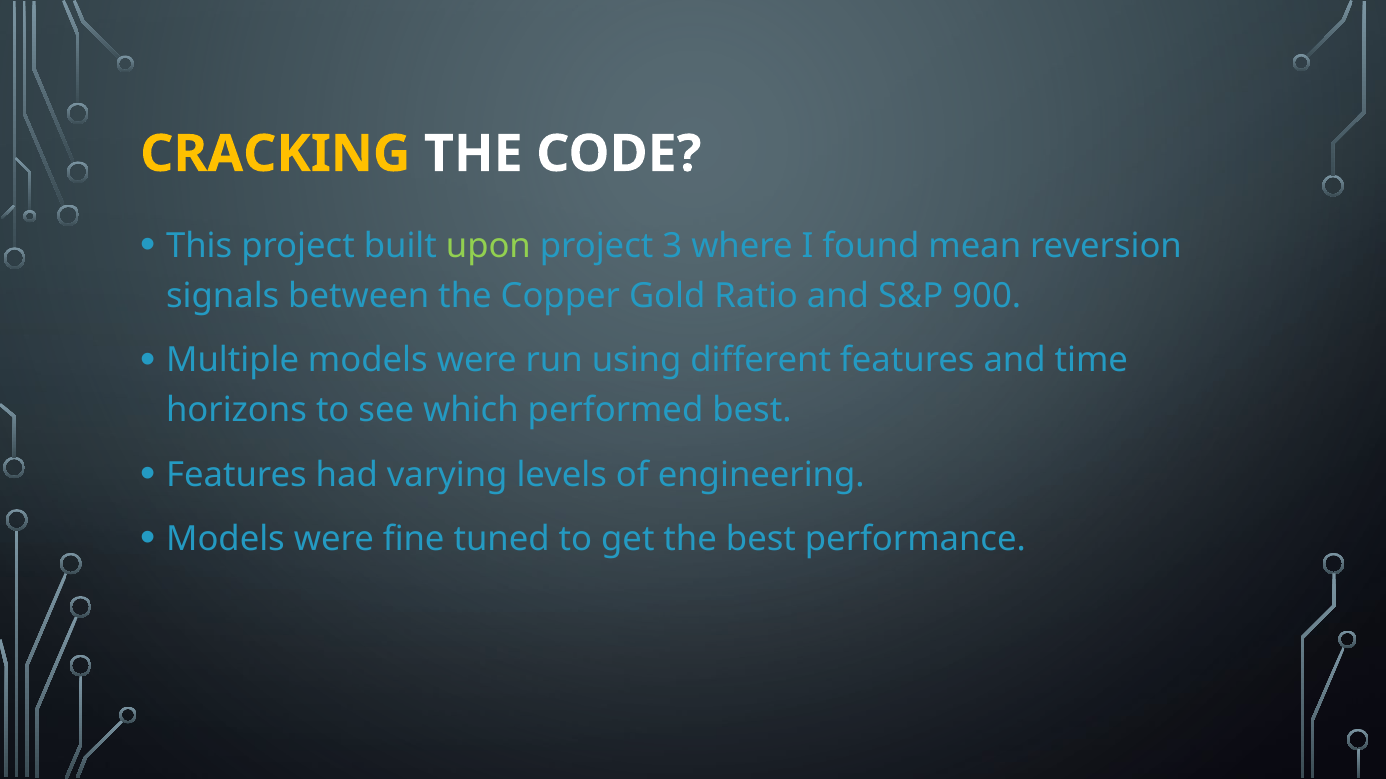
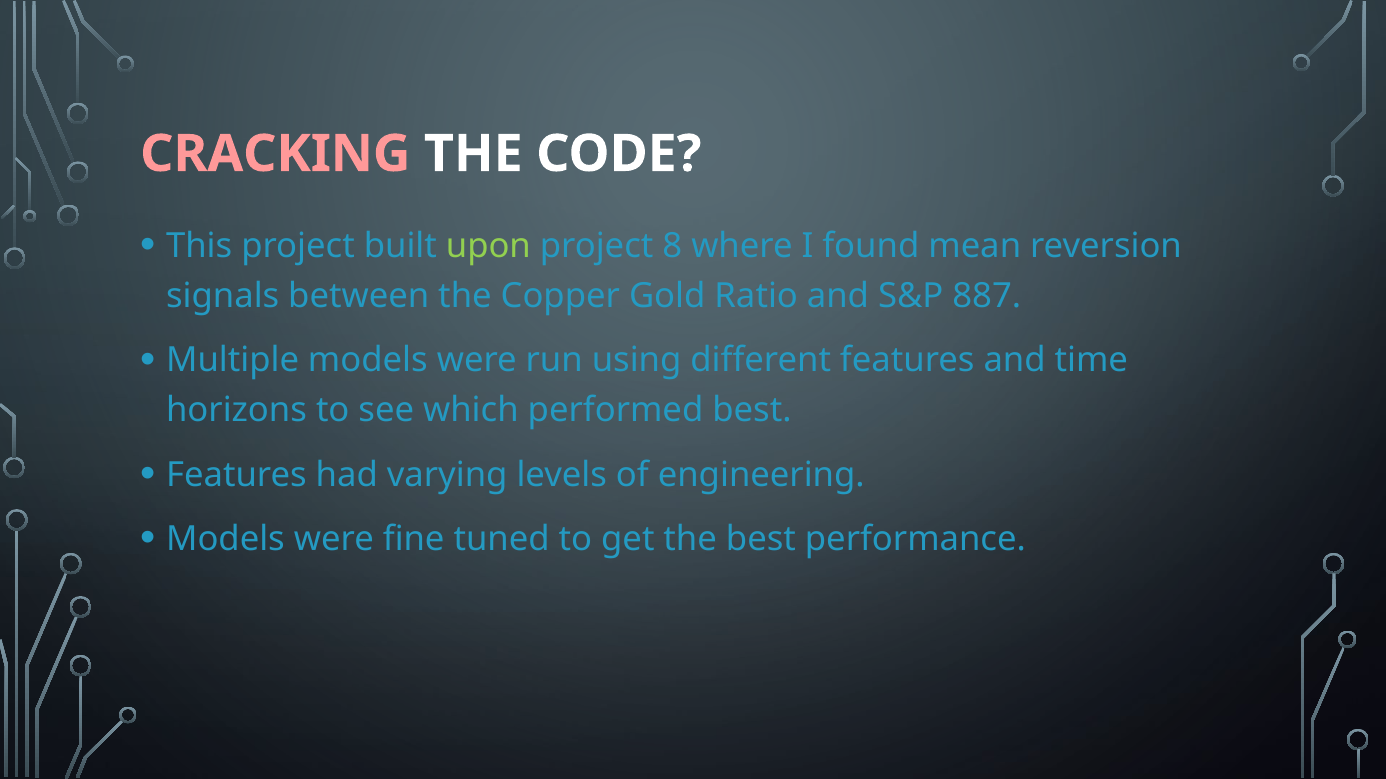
CRACKING colour: yellow -> pink
3: 3 -> 8
900: 900 -> 887
